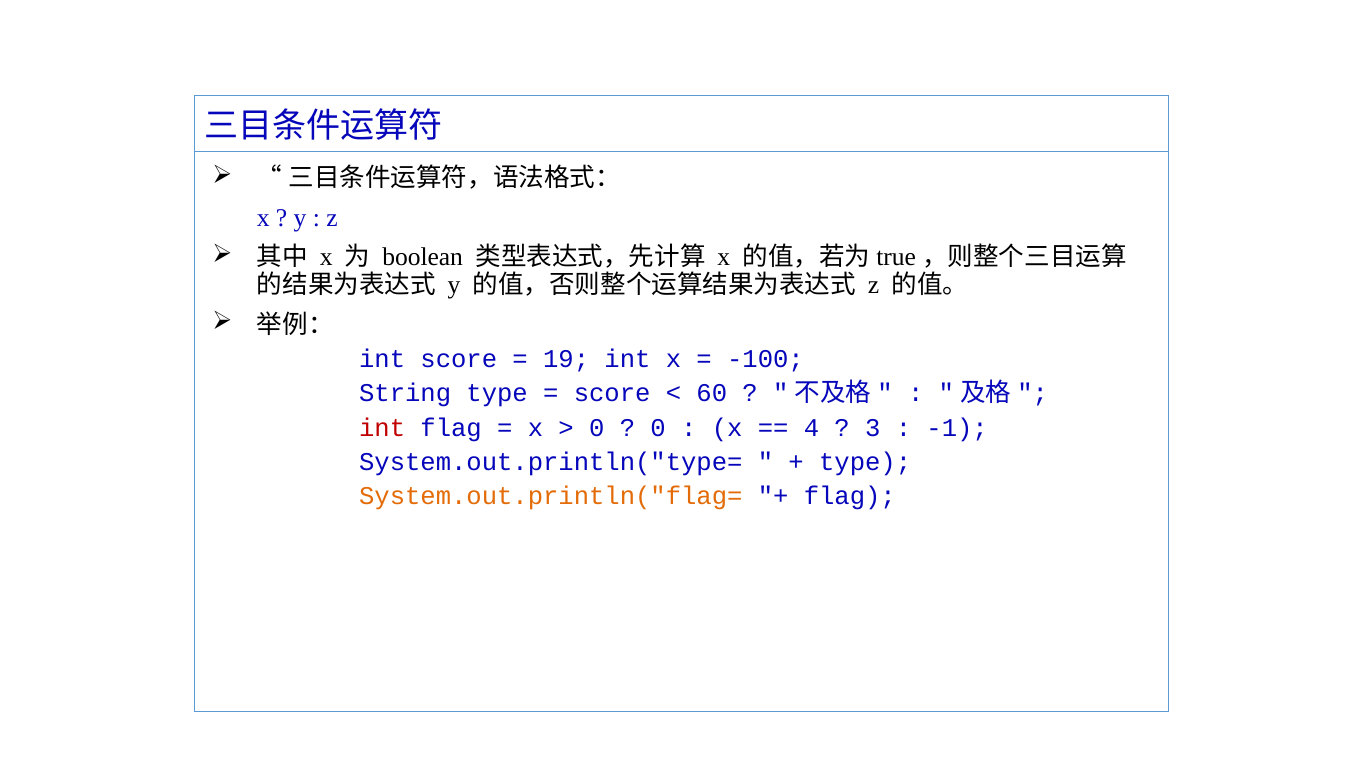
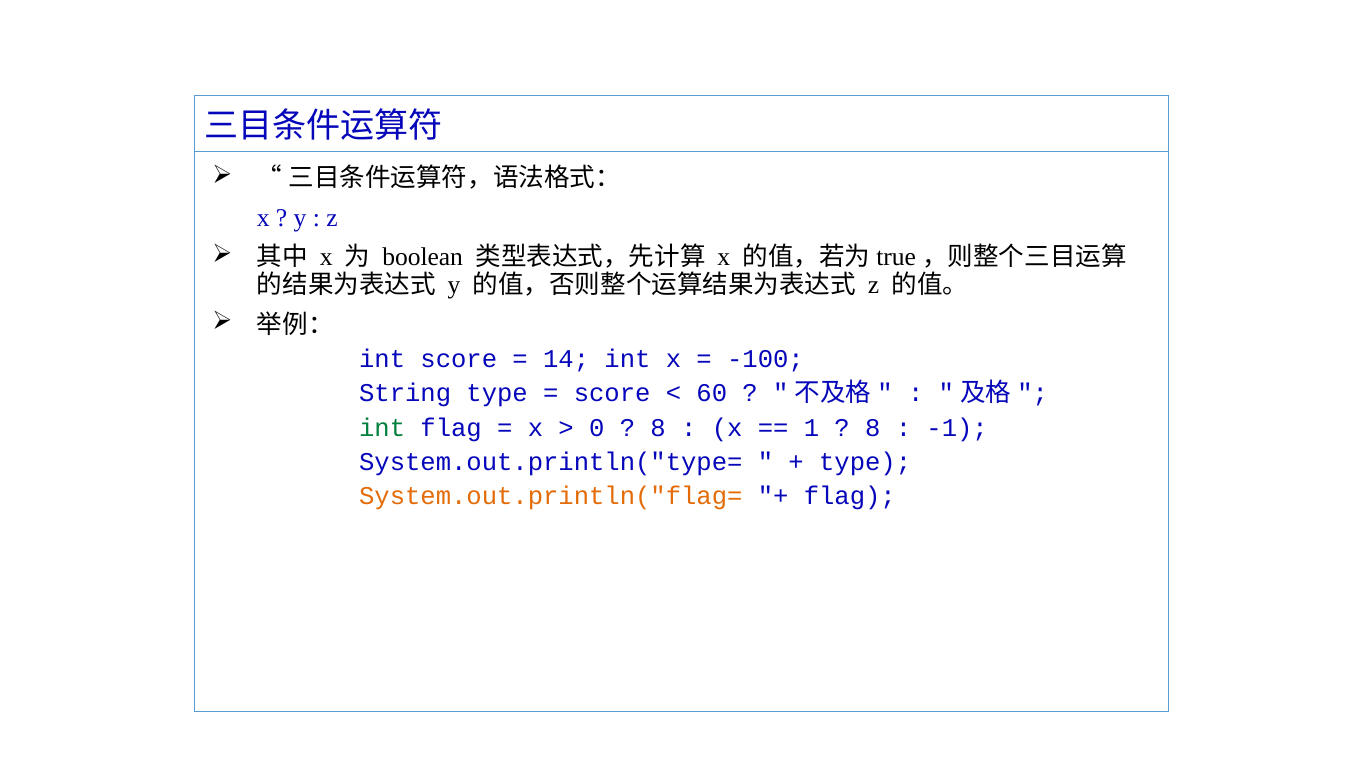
19: 19 -> 14
int at (382, 428) colour: red -> green
0 at (658, 428): 0 -> 8
4: 4 -> 1
3 at (873, 428): 3 -> 8
